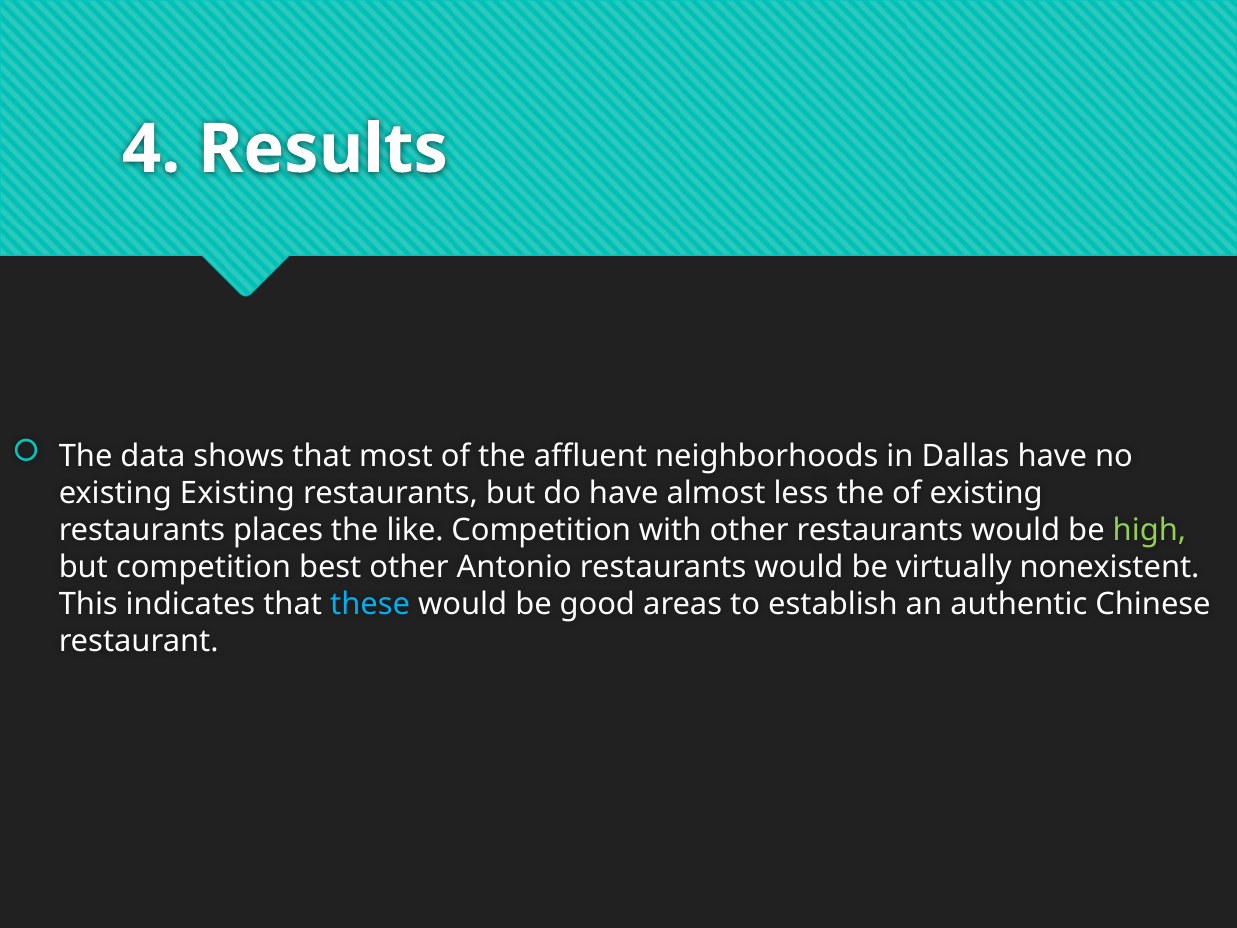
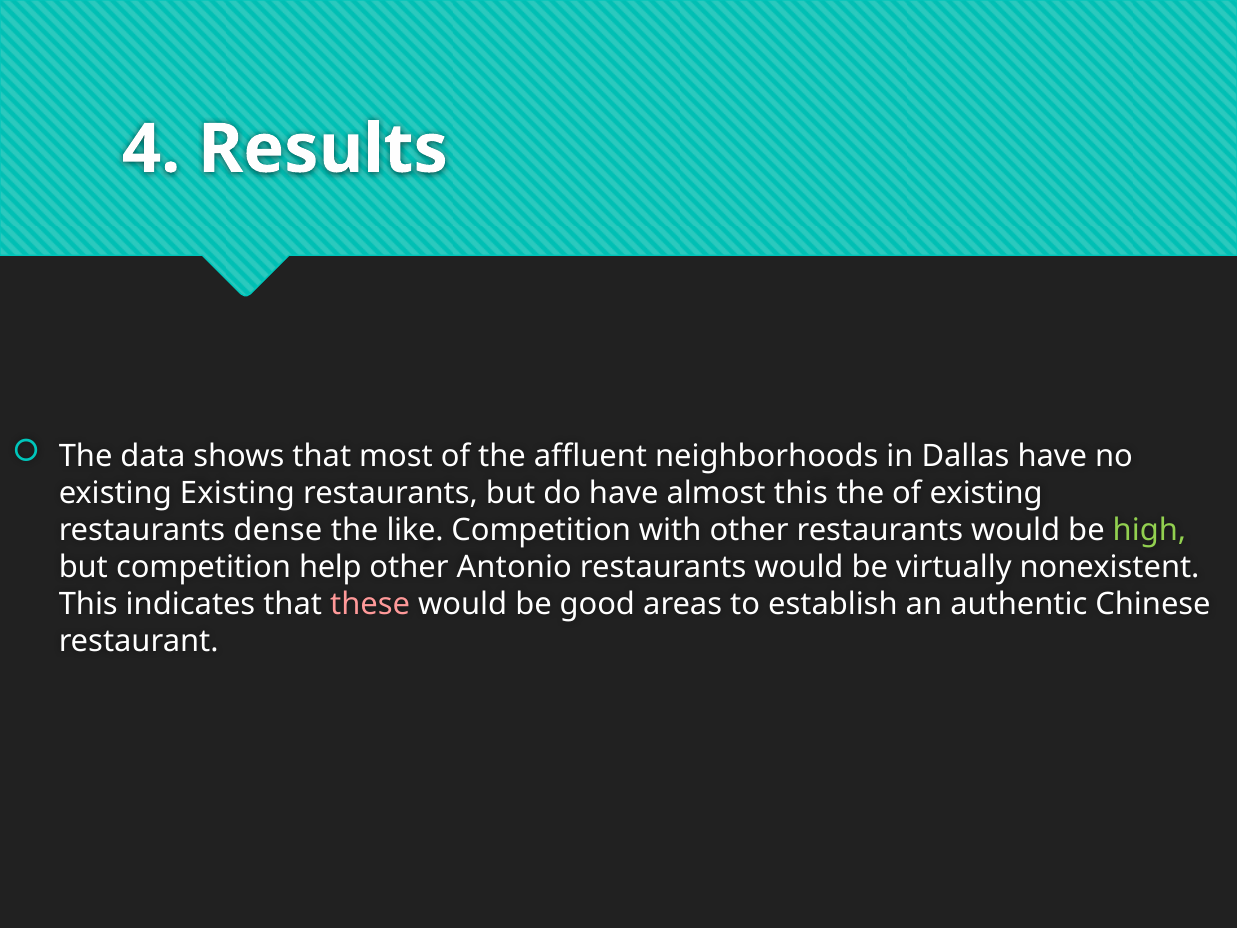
almost less: less -> this
places: places -> dense
best: best -> help
these colour: light blue -> pink
